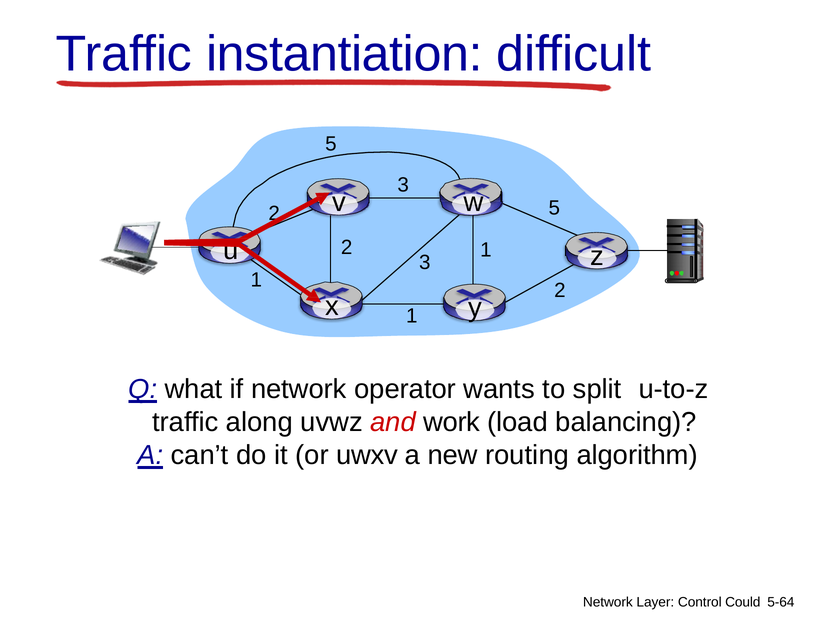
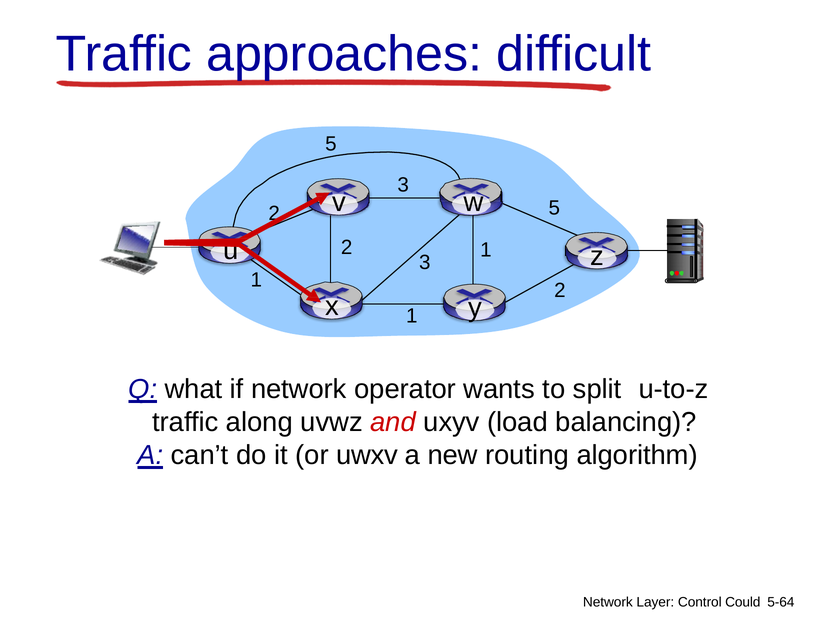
instantiation: instantiation -> approaches
work: work -> uxyv
